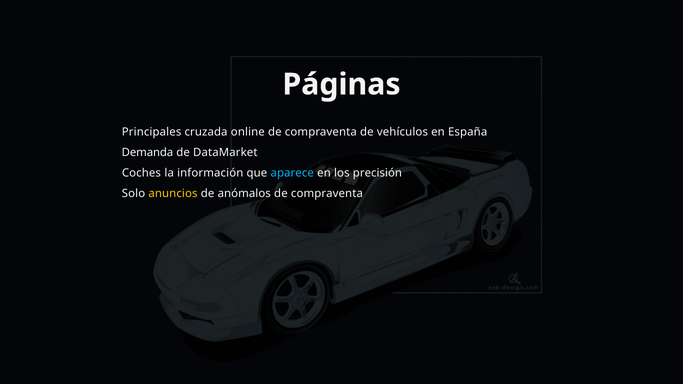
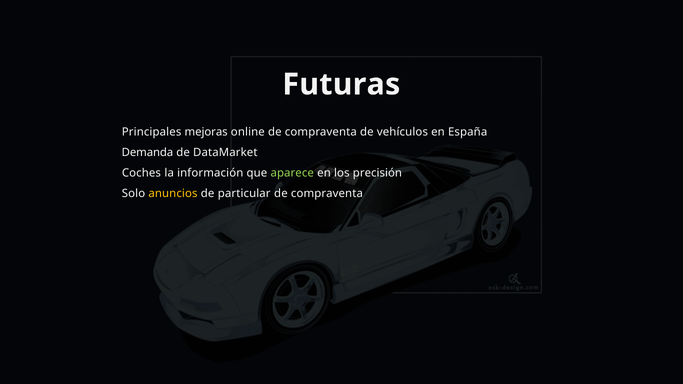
Páginas: Páginas -> Futuras
cruzada: cruzada -> mejoras
aparece colour: light blue -> light green
anómalos: anómalos -> particular
